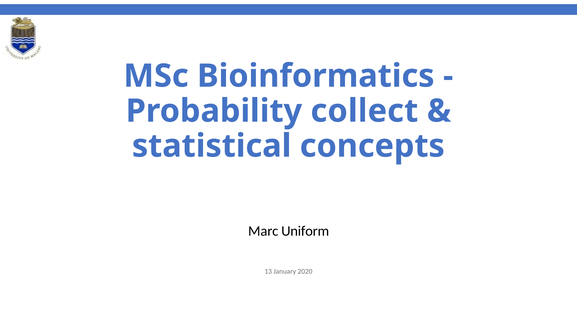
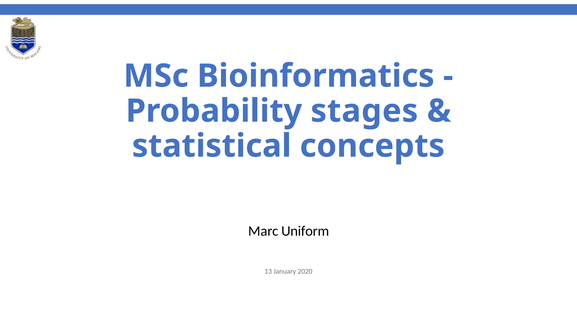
collect: collect -> stages
